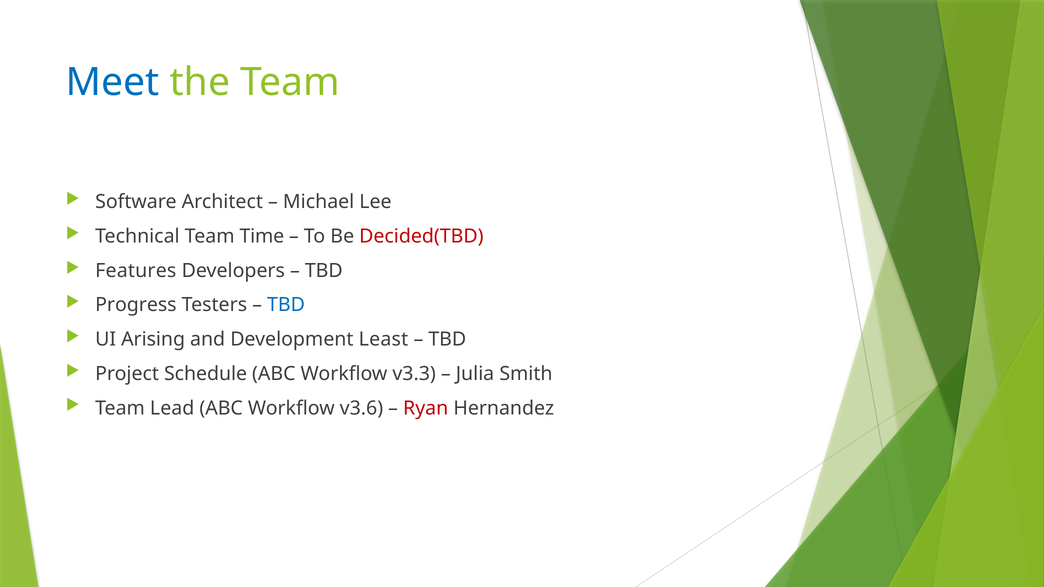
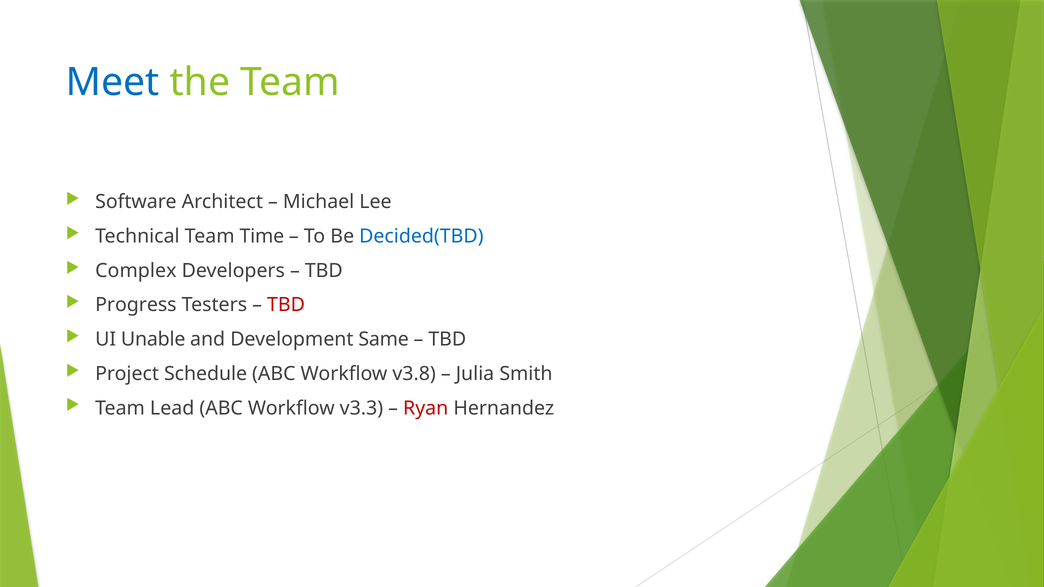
Decided(TBD colour: red -> blue
Features: Features -> Complex
TBD at (286, 305) colour: blue -> red
Arising: Arising -> Unable
Least: Least -> Same
v3.3: v3.3 -> v3.8
v3.6: v3.6 -> v3.3
